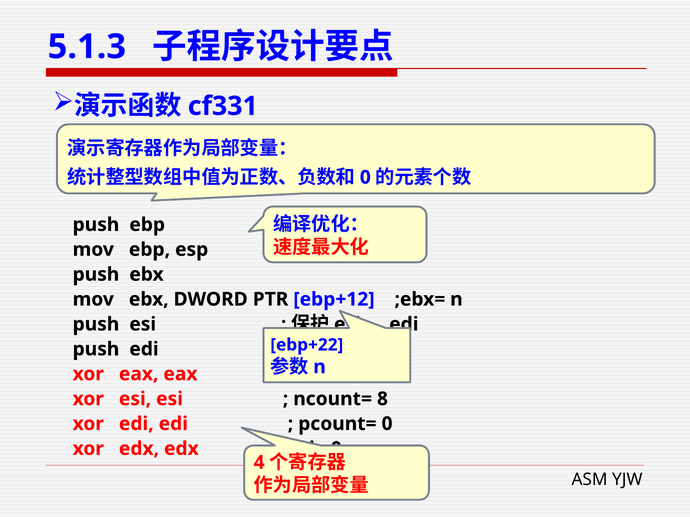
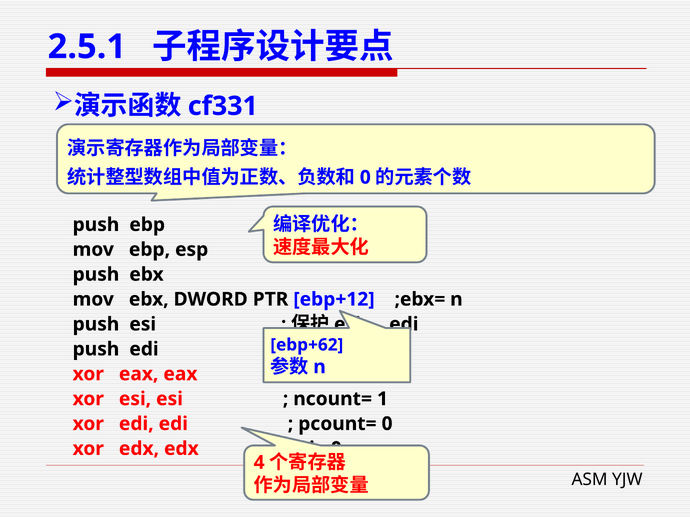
5.1.3: 5.1.3 -> 2.5.1
ebp+22: ebp+22 -> ebp+62
8: 8 -> 1
